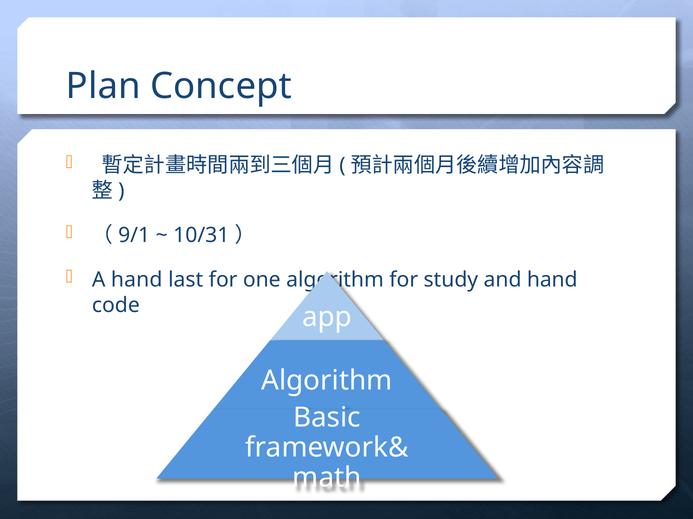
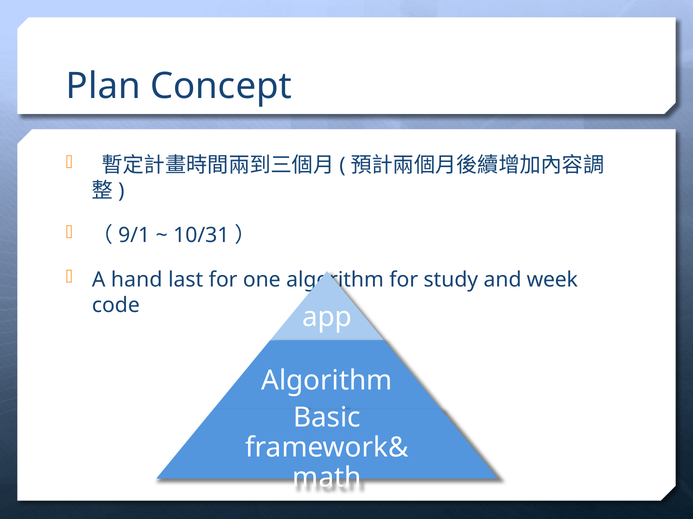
and hand: hand -> week
